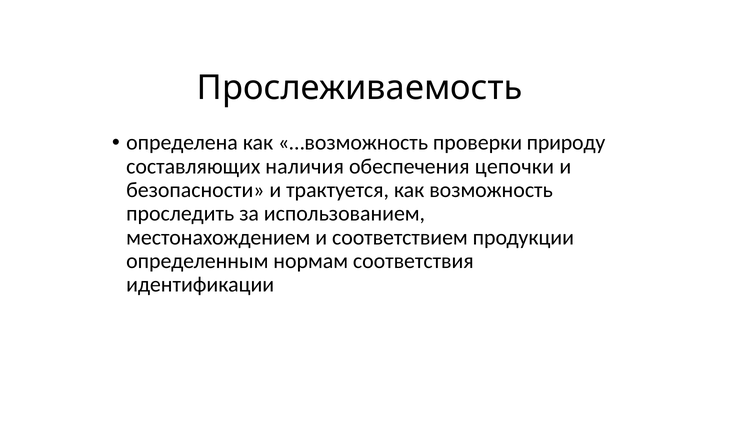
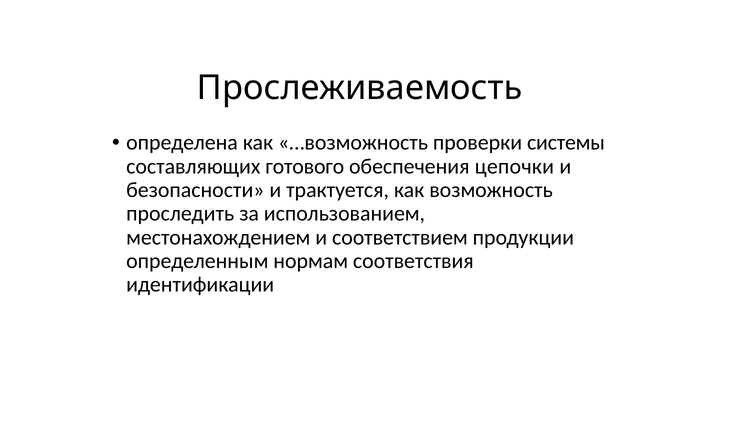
природу: природу -> системы
наличия: наличия -> готового
